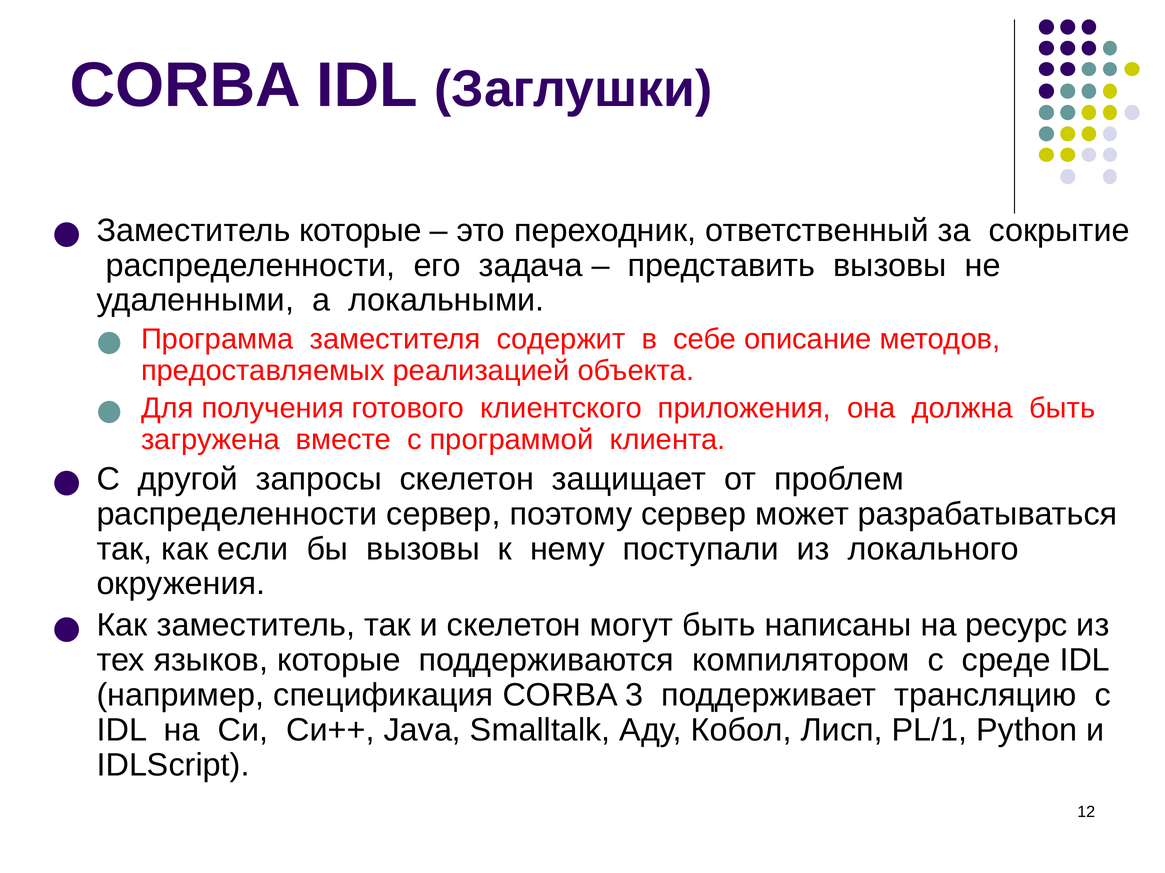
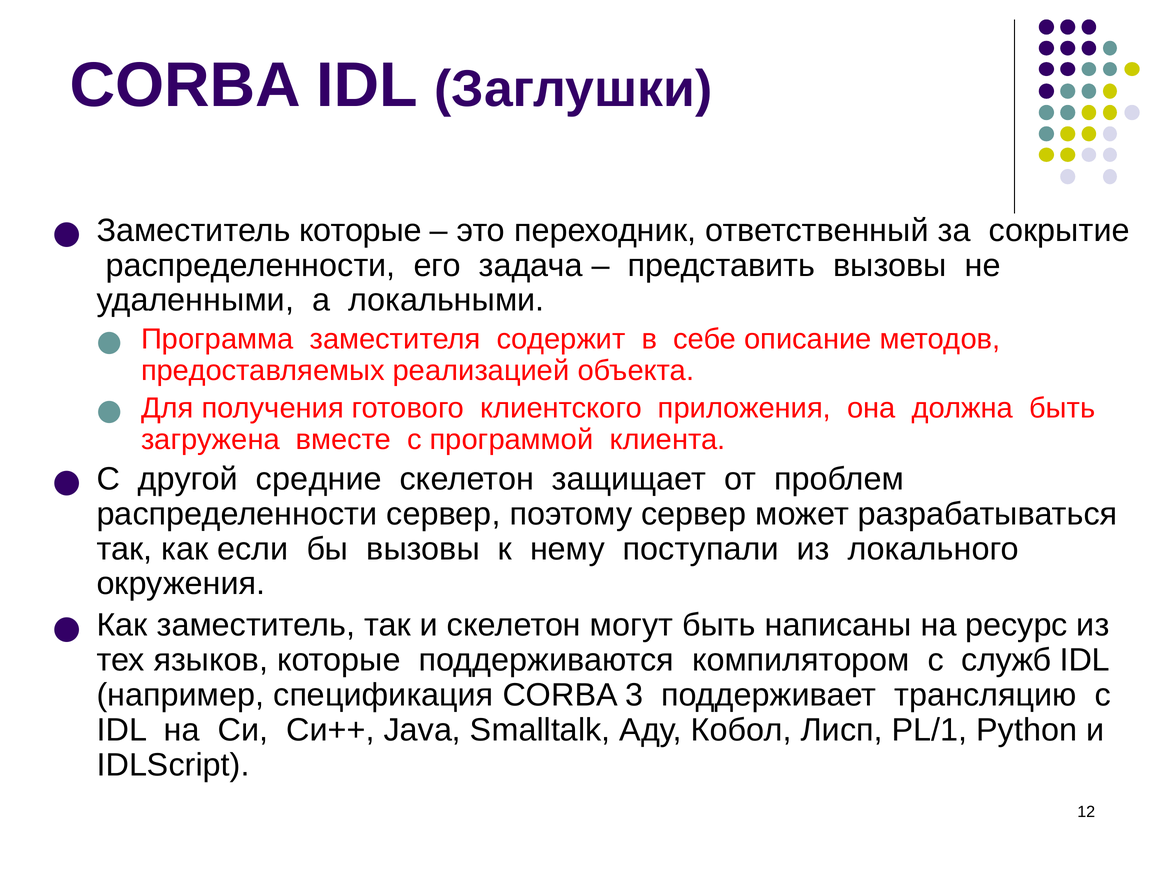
запросы: запросы -> средние
среде: среде -> служб
